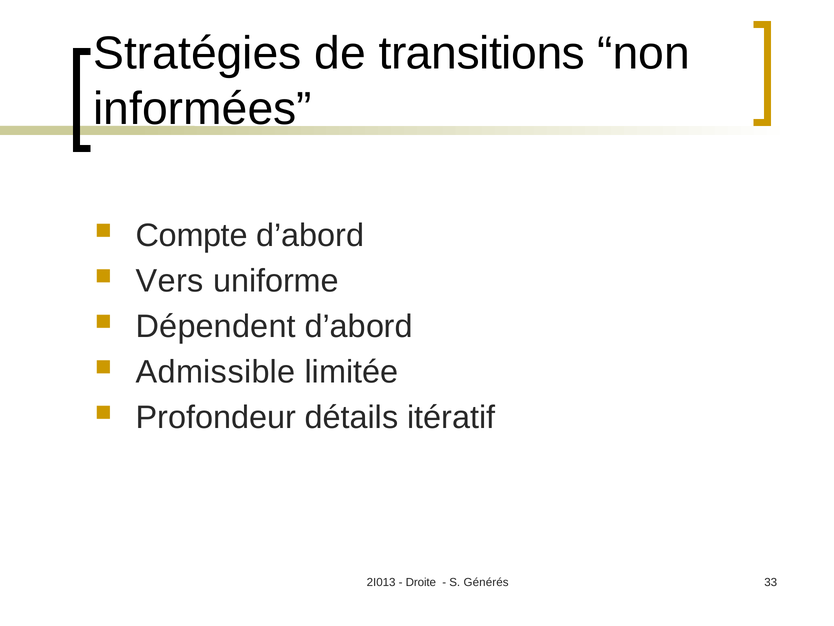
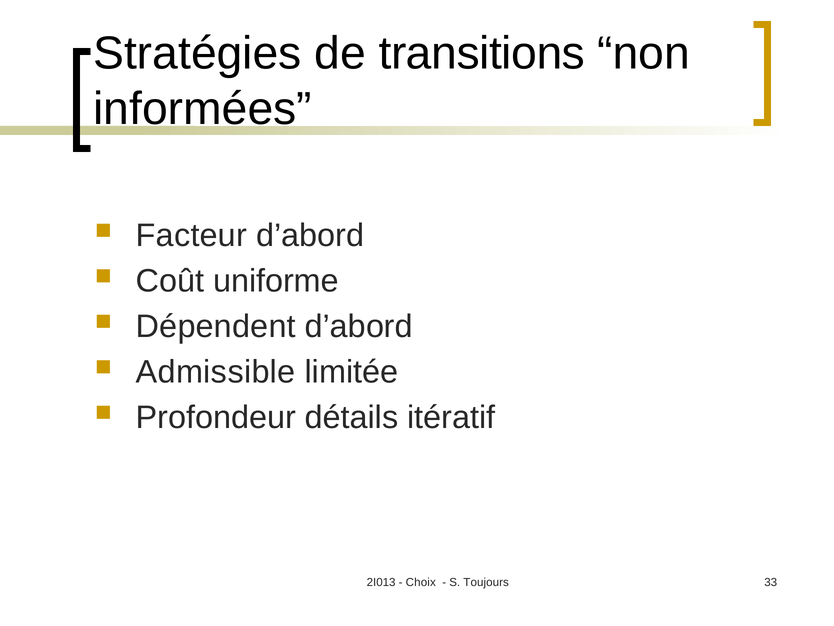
Compte: Compte -> Facteur
Vers: Vers -> Coût
Droite: Droite -> Choix
Générés: Générés -> Toujours
